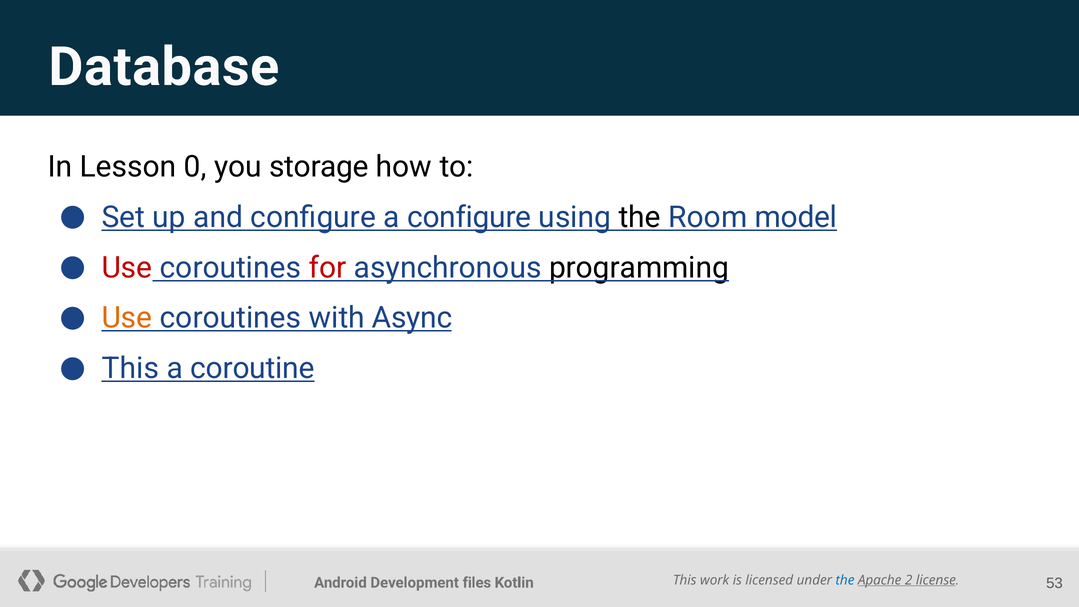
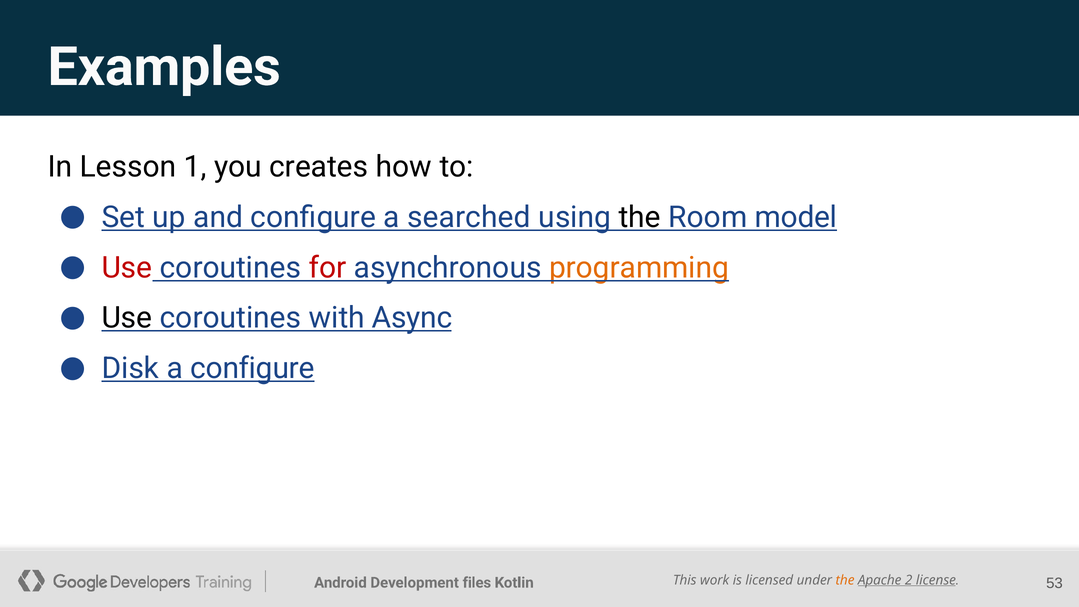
Database: Database -> Examples
0: 0 -> 1
storage: storage -> creates
a configure: configure -> searched
programming colour: black -> orange
Use at (127, 318) colour: orange -> black
This at (130, 368): This -> Disk
a coroutine: coroutine -> configure
the at (845, 580) colour: blue -> orange
